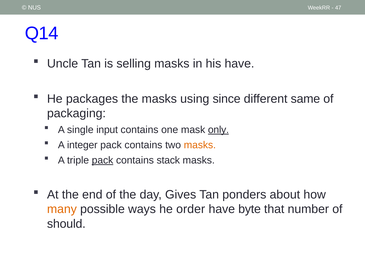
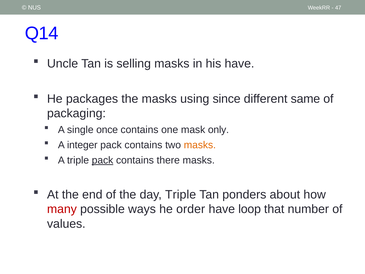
input: input -> once
only underline: present -> none
stack: stack -> there
day Gives: Gives -> Triple
many colour: orange -> red
byte: byte -> loop
should: should -> values
